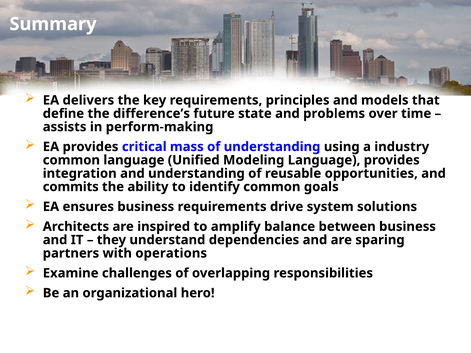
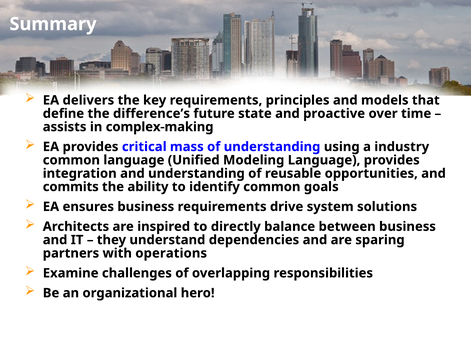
problems: problems -> proactive
perform-making: perform-making -> complex-making
amplify: amplify -> directly
